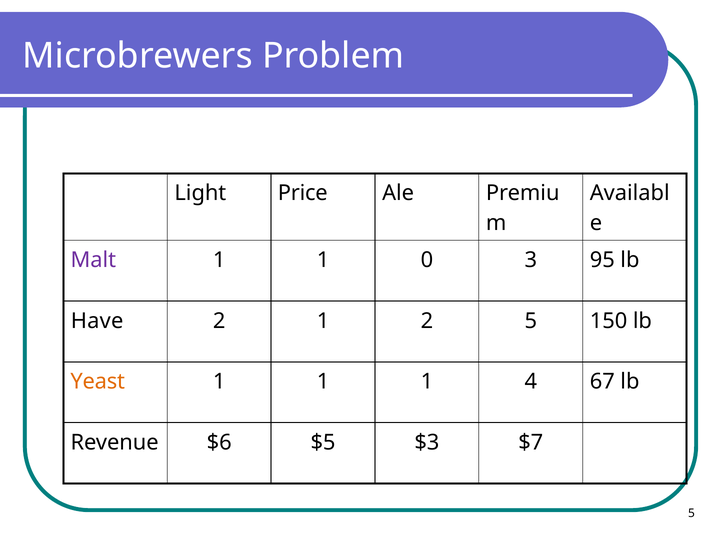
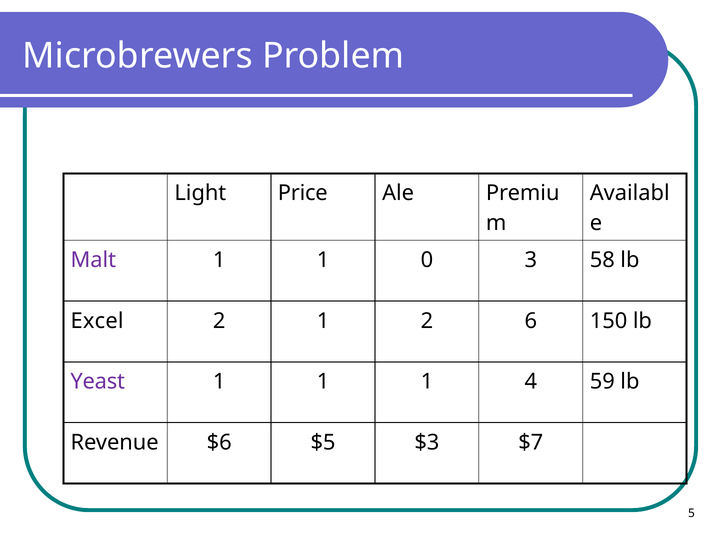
95: 95 -> 58
Have: Have -> Excel
2 5: 5 -> 6
Yeast colour: orange -> purple
67: 67 -> 59
